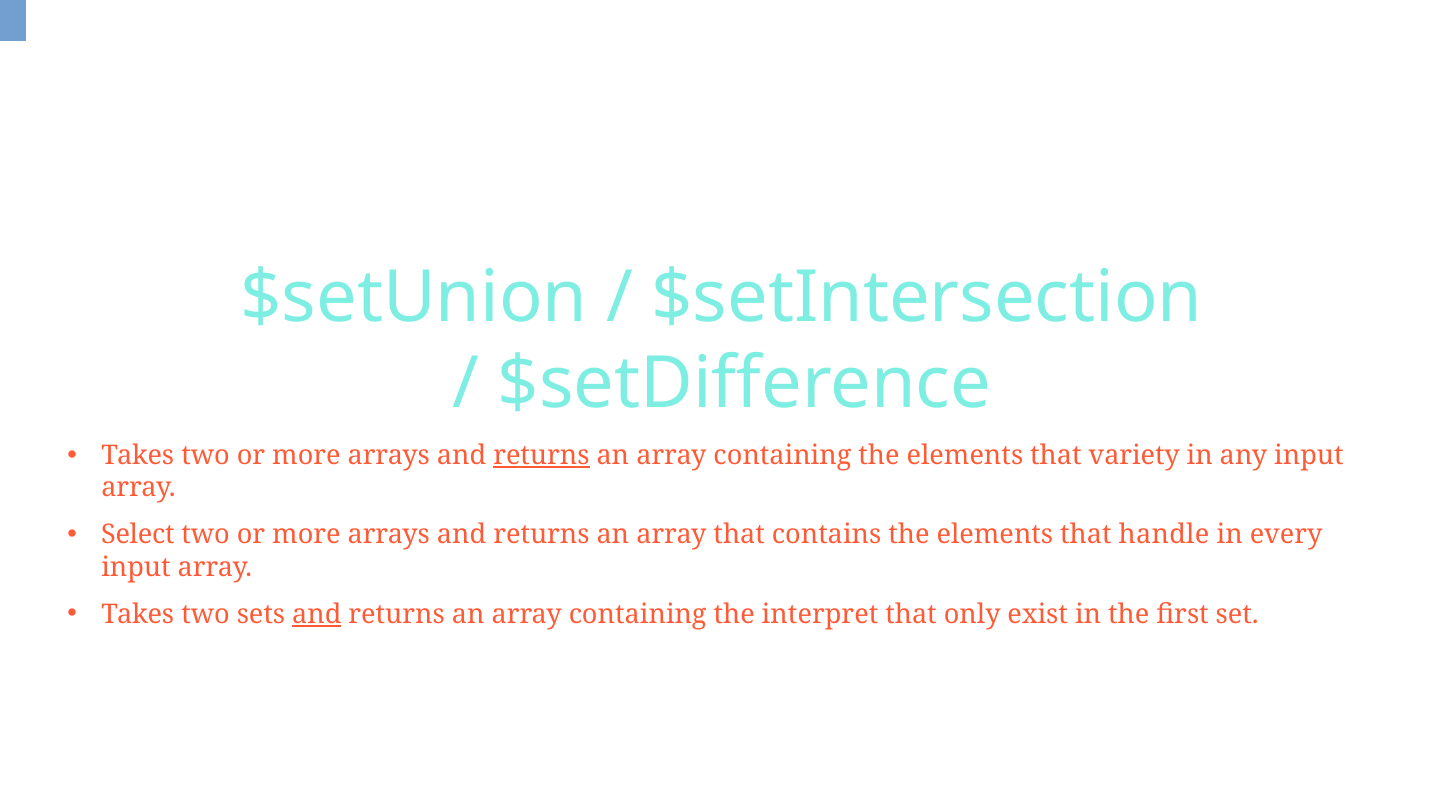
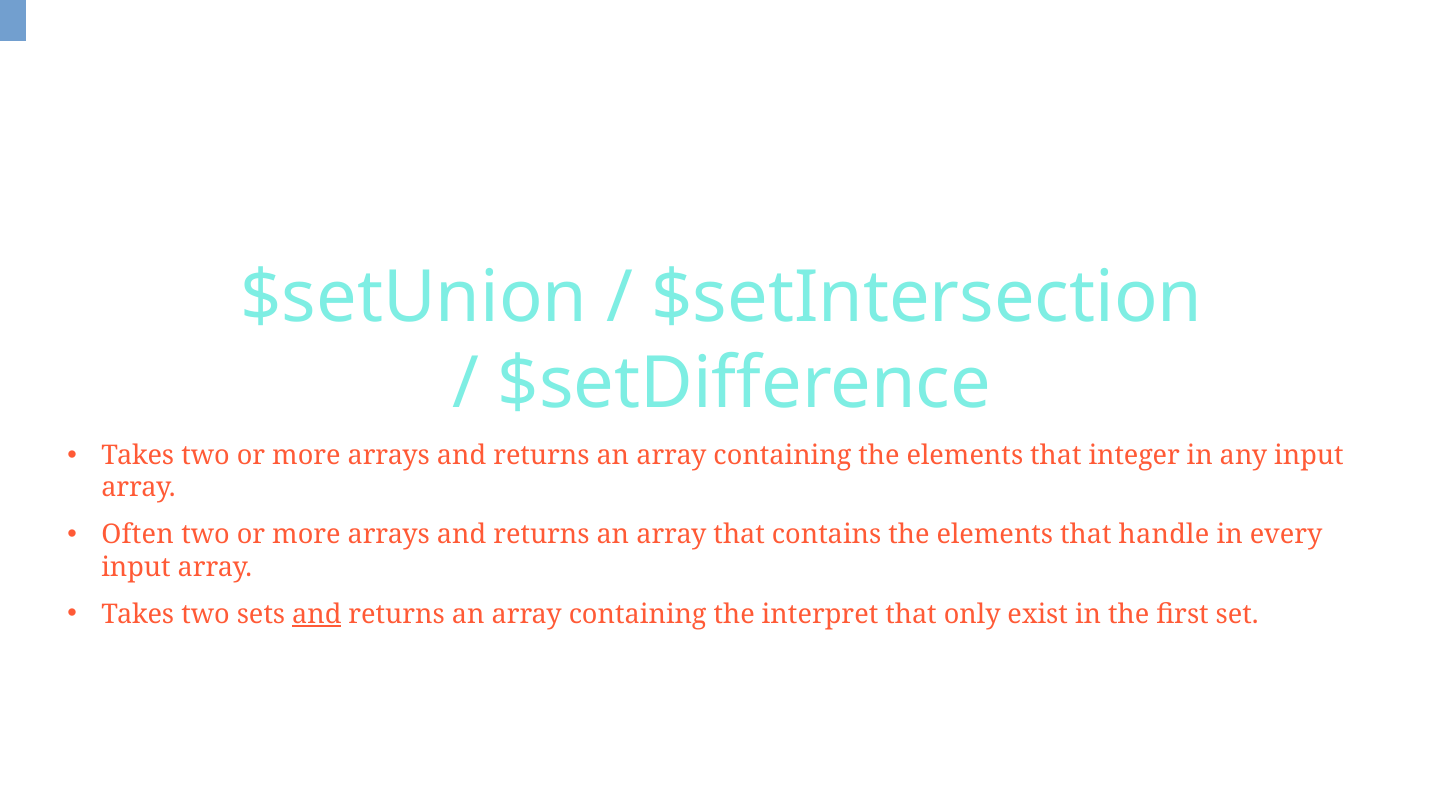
returns at (541, 456) underline: present -> none
variety: variety -> integer
Select: Select -> Often
